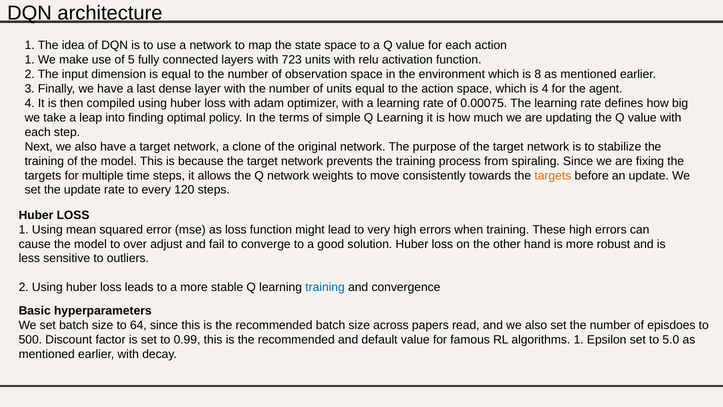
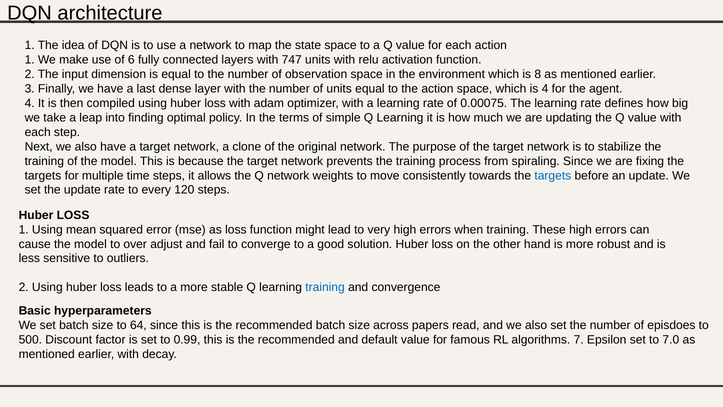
5: 5 -> 6
723: 723 -> 747
targets at (553, 175) colour: orange -> blue
algorithms 1: 1 -> 7
5.0: 5.0 -> 7.0
